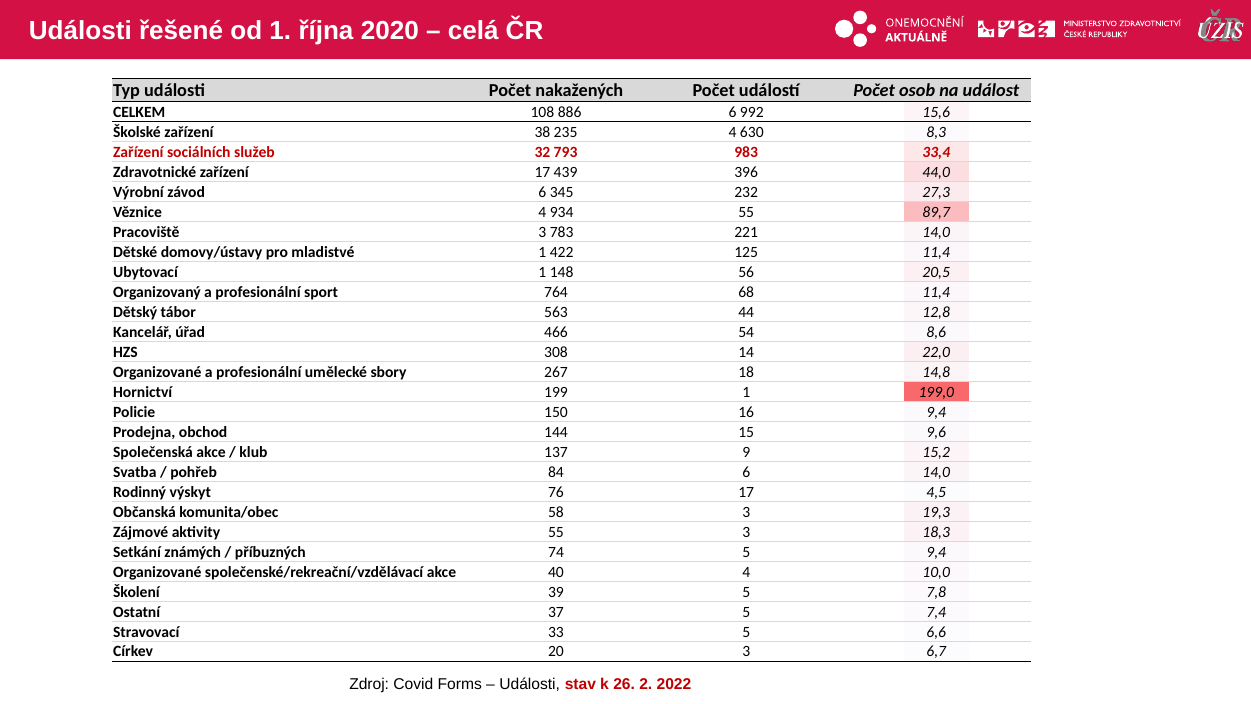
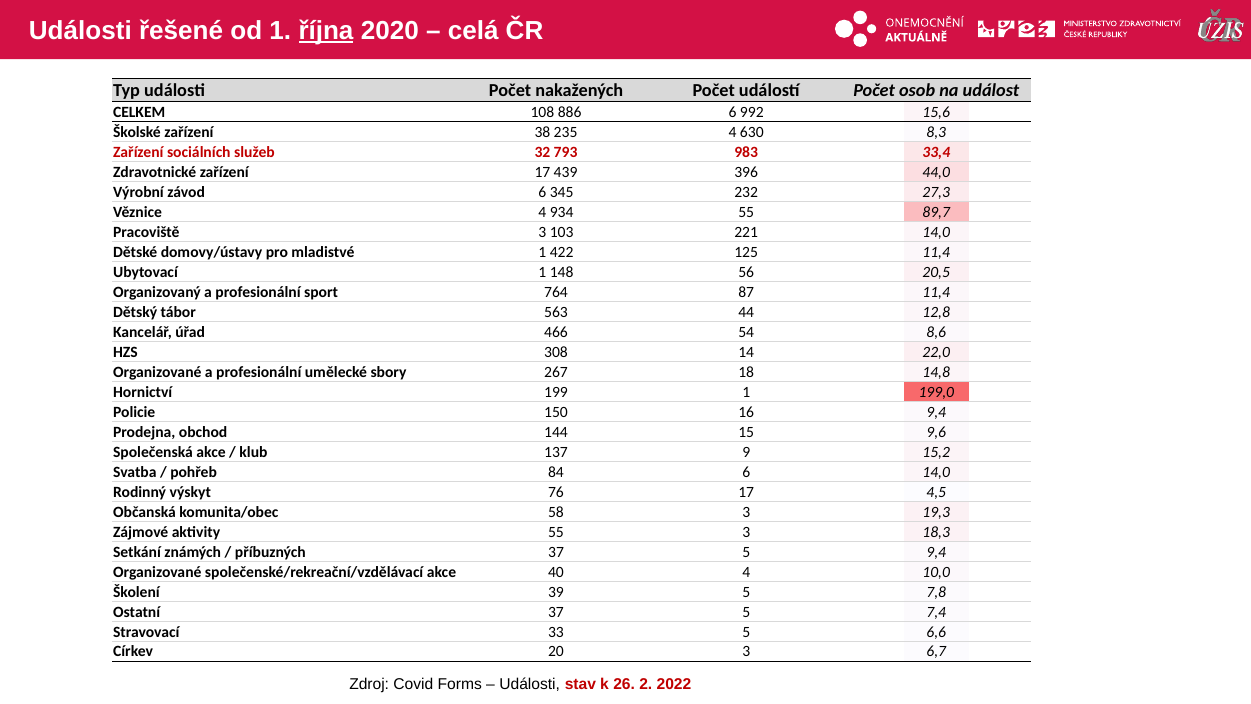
října underline: none -> present
783: 783 -> 103
68: 68 -> 87
příbuzných 74: 74 -> 37
